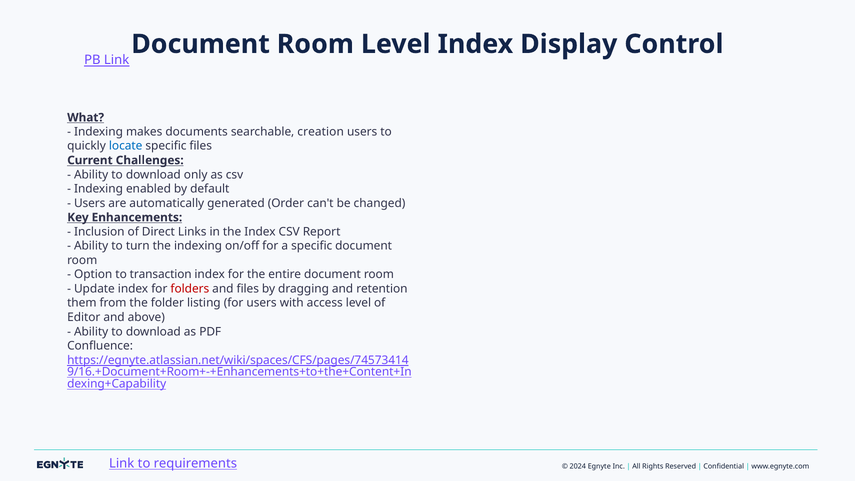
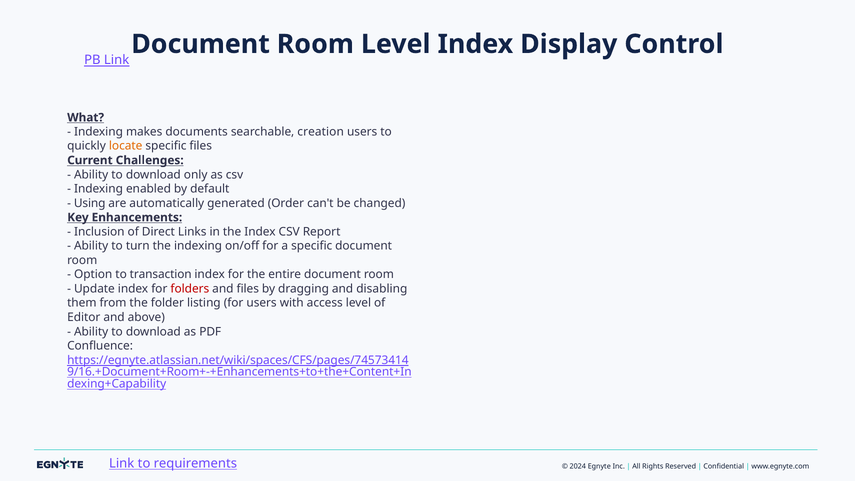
locate colour: blue -> orange
Users at (90, 203): Users -> Using
retention: retention -> disabling
